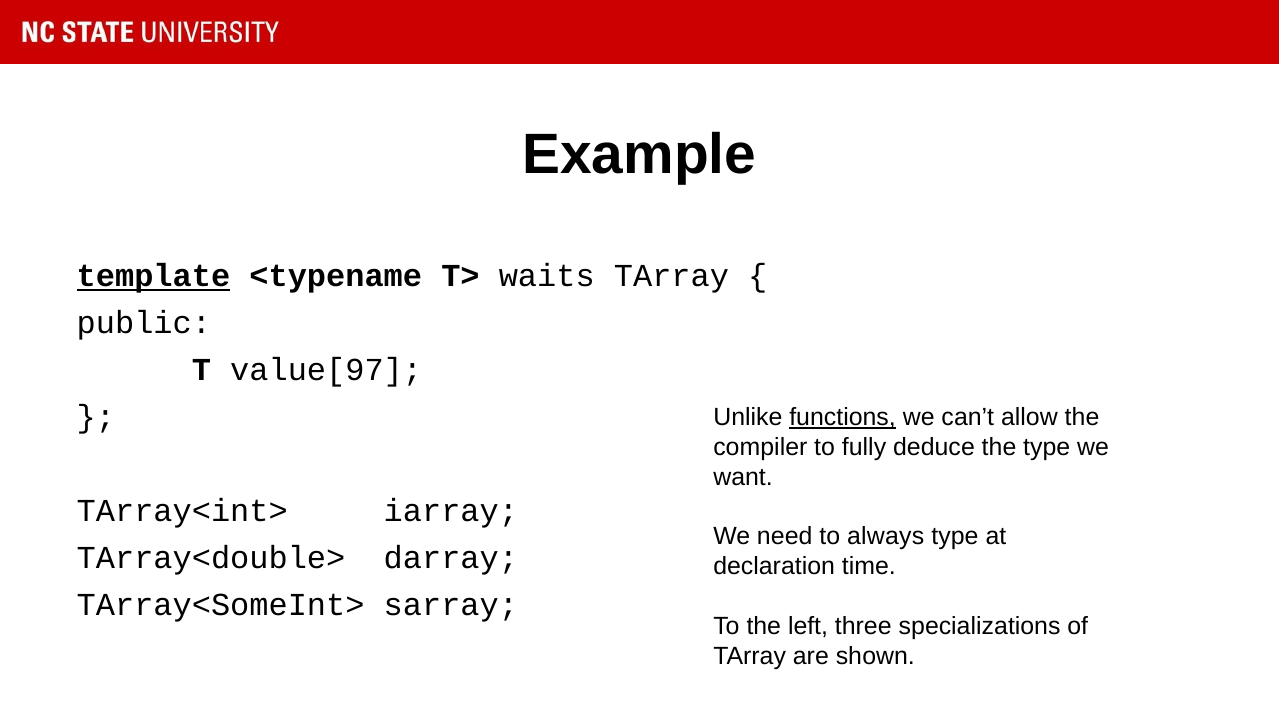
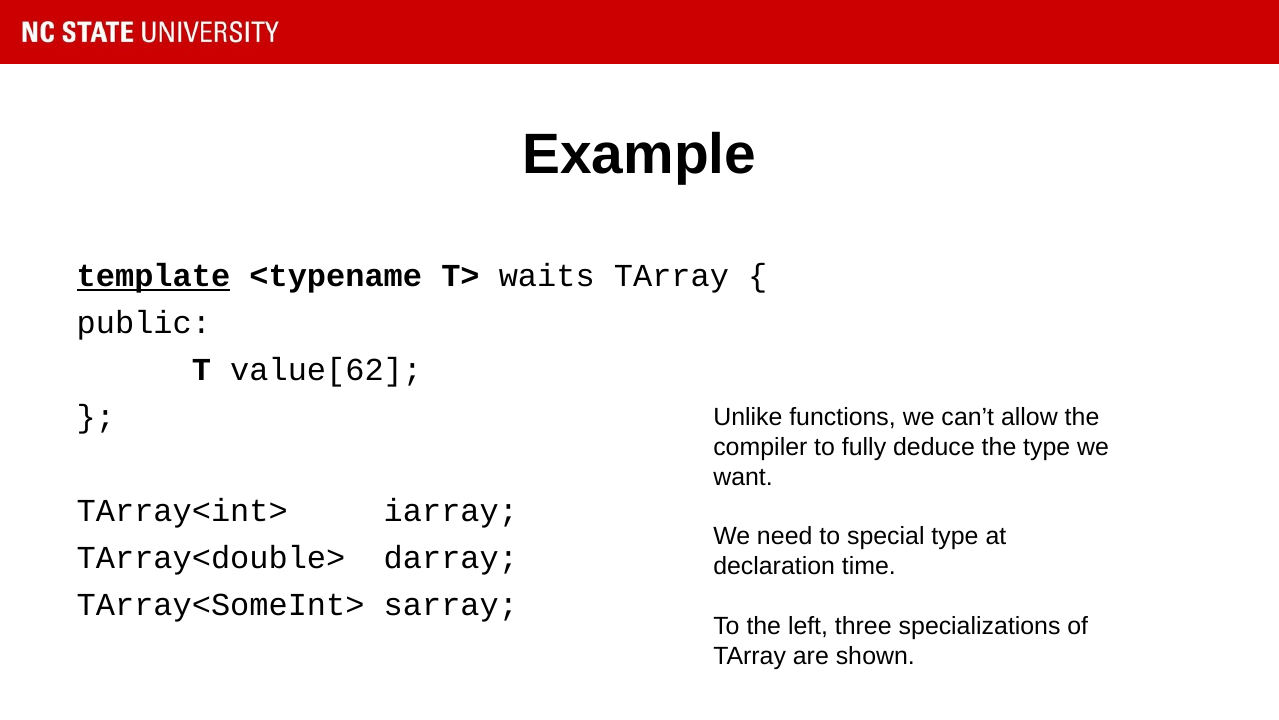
value[97: value[97 -> value[62
functions underline: present -> none
always: always -> special
